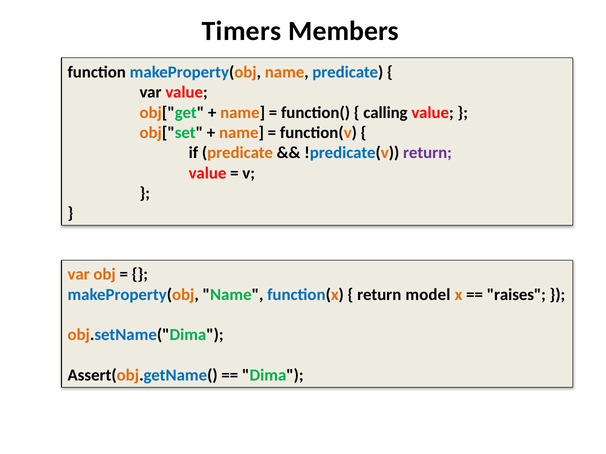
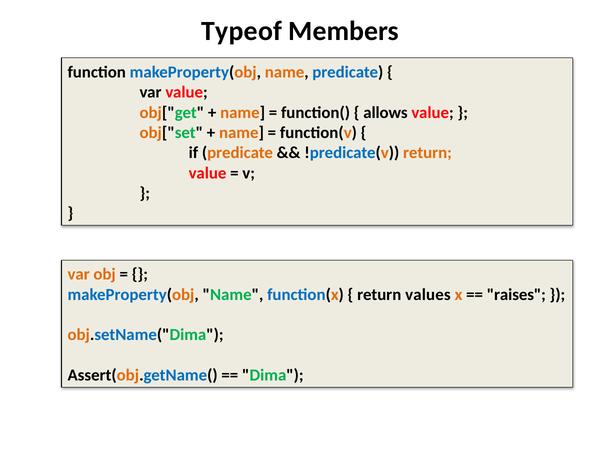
Timers: Timers -> Typeof
calling: calling -> allows
return at (427, 153) colour: purple -> orange
model: model -> values
